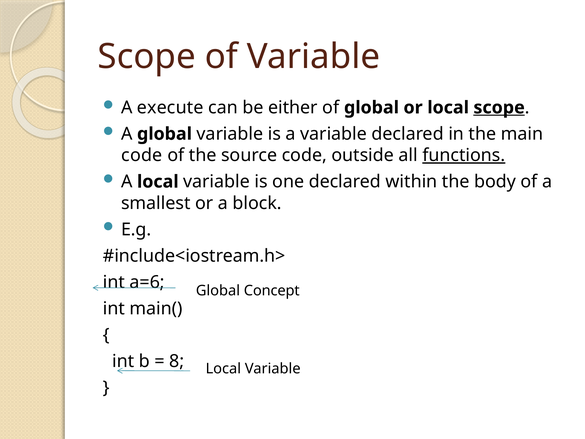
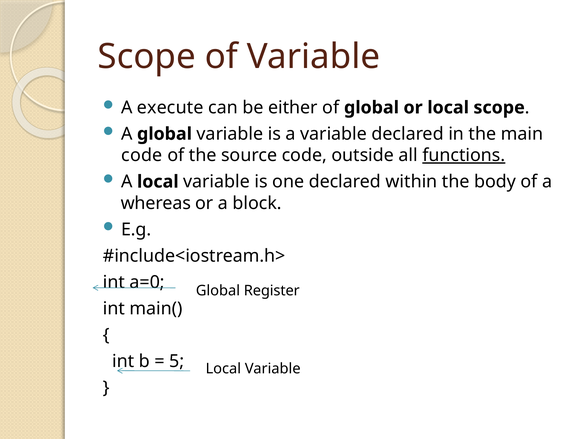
scope at (499, 107) underline: present -> none
smallest: smallest -> whereas
a=6: a=6 -> a=0
Concept: Concept -> Register
8: 8 -> 5
